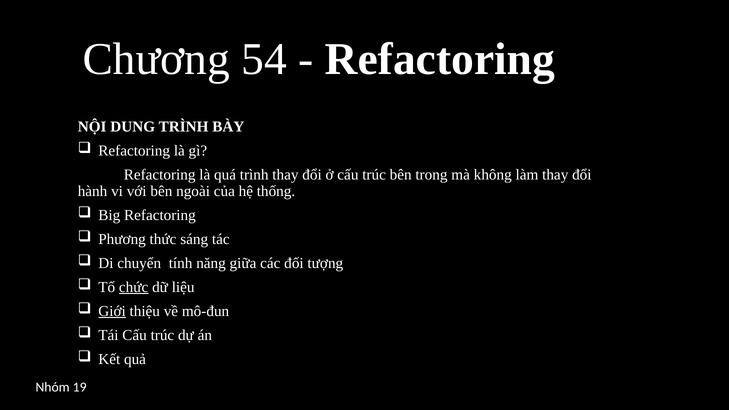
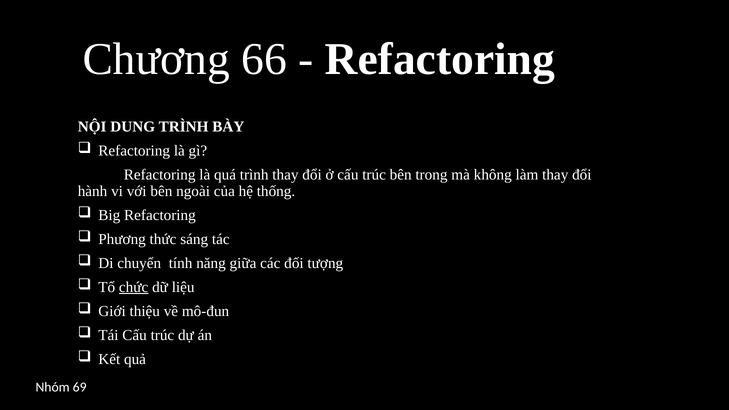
54: 54 -> 66
Giới underline: present -> none
19: 19 -> 69
